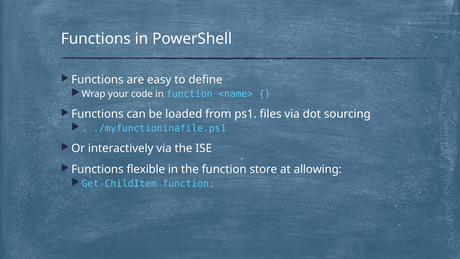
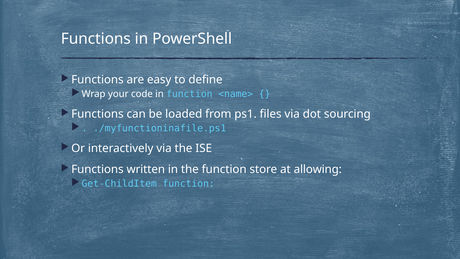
flexible: flexible -> written
